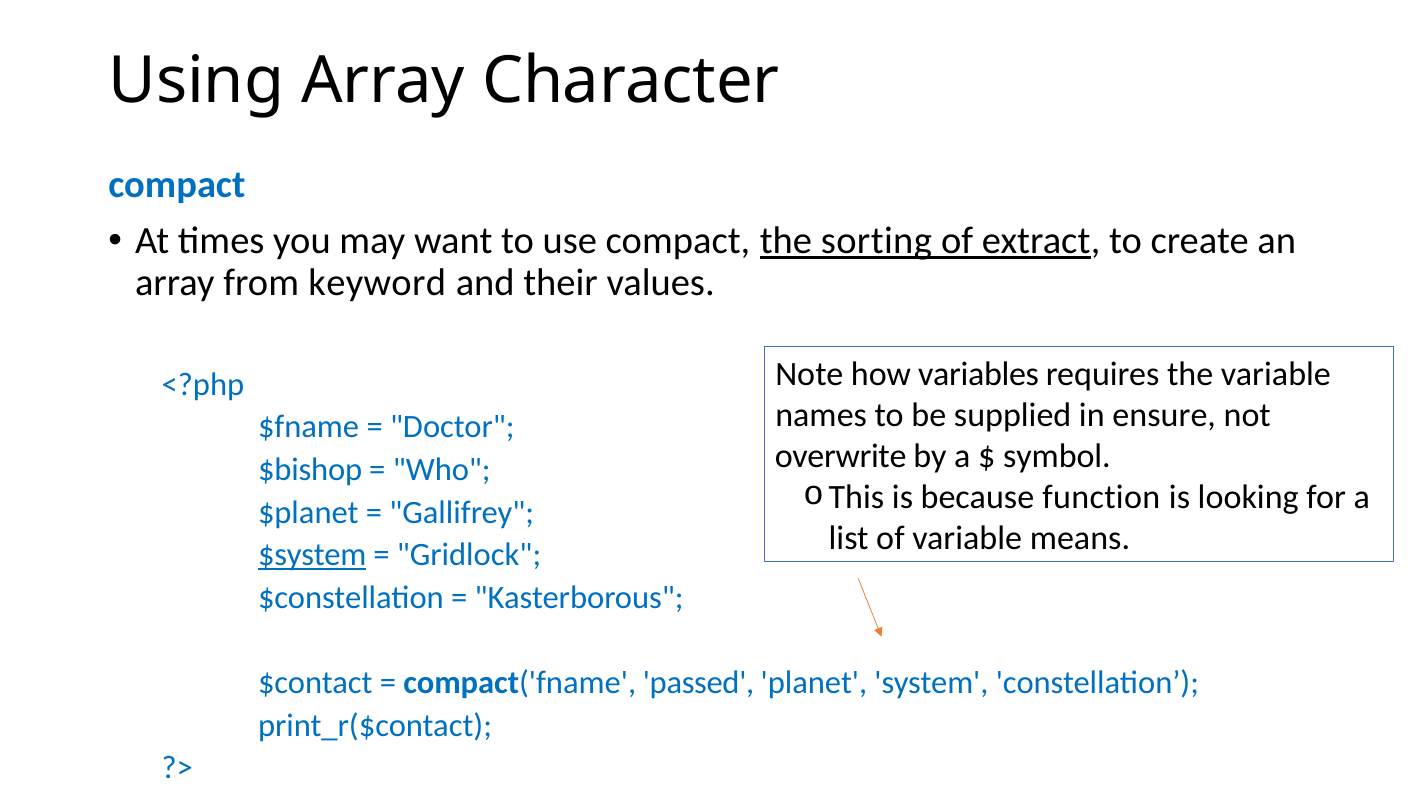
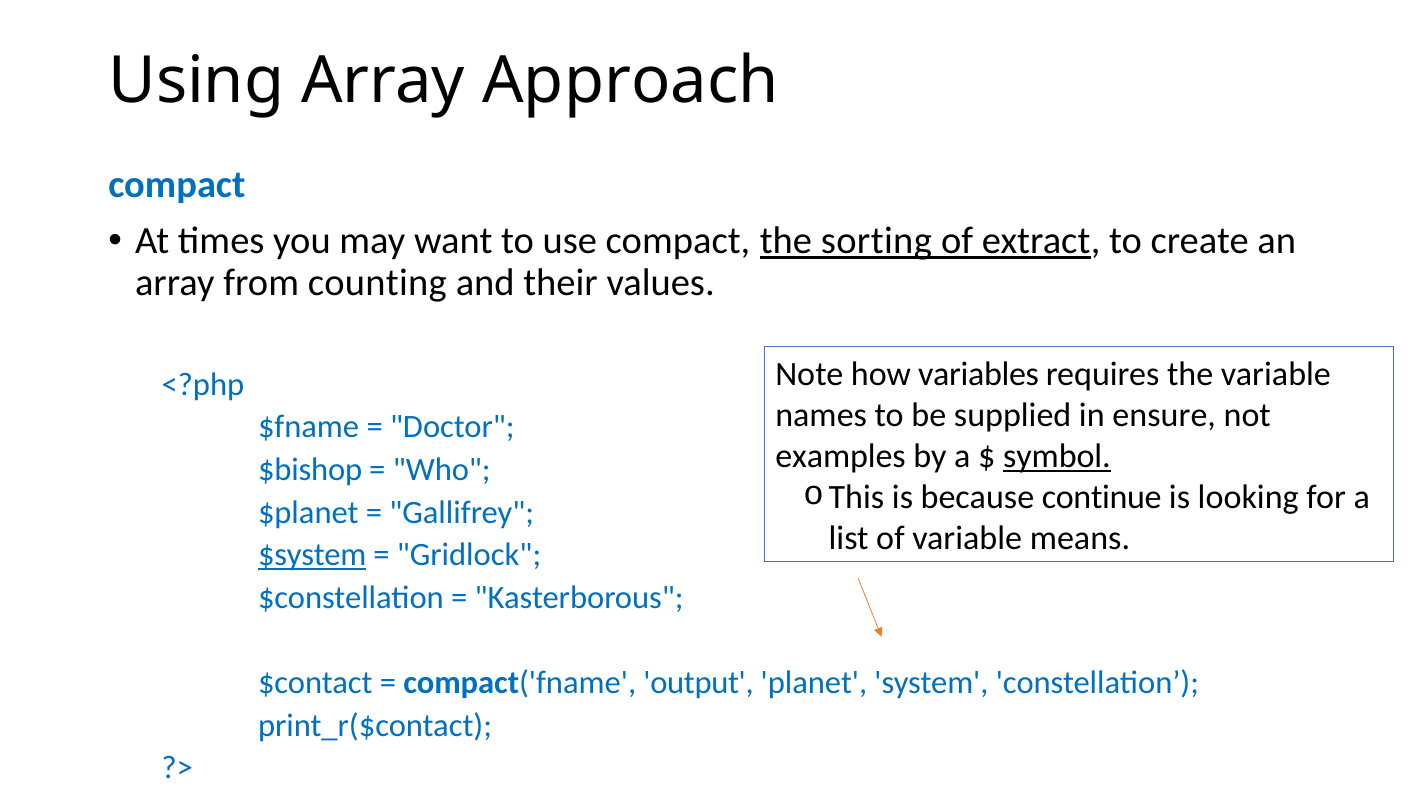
Character: Character -> Approach
keyword: keyword -> counting
overwrite: overwrite -> examples
symbol underline: none -> present
function: function -> continue
passed: passed -> output
